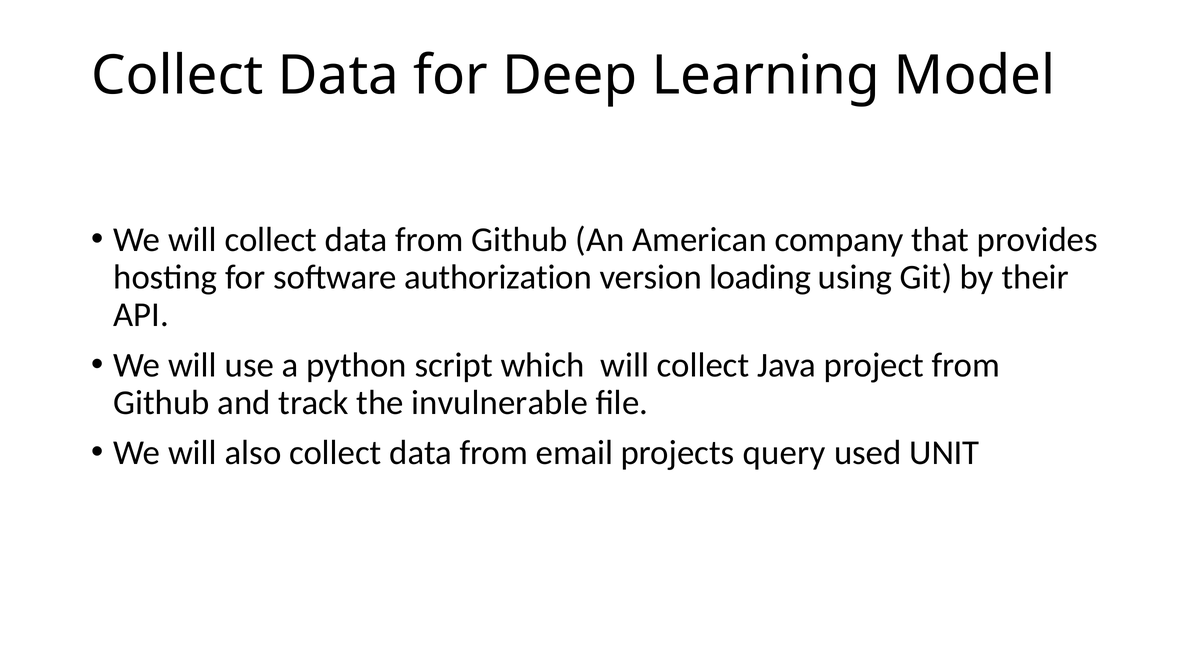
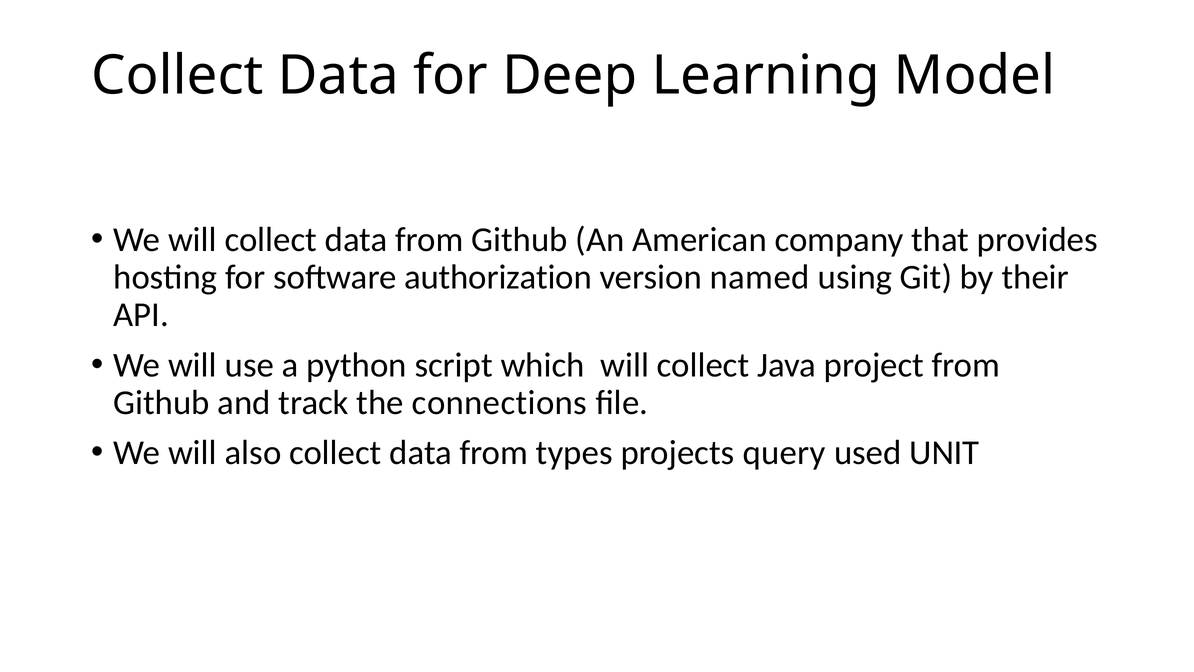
loading: loading -> named
invulnerable: invulnerable -> connections
email: email -> types
